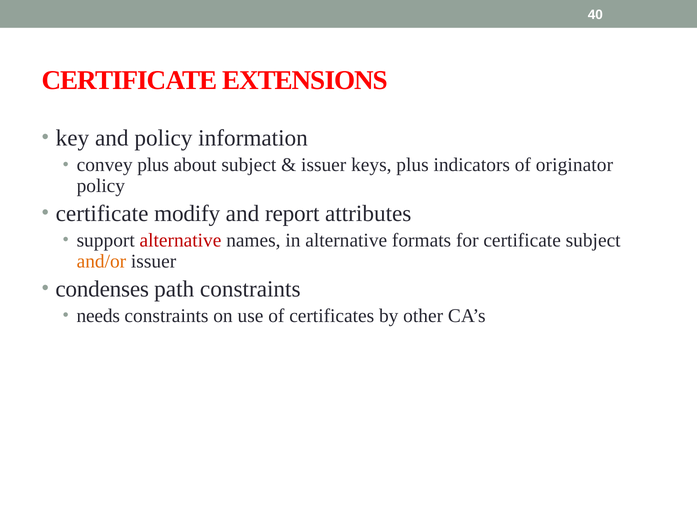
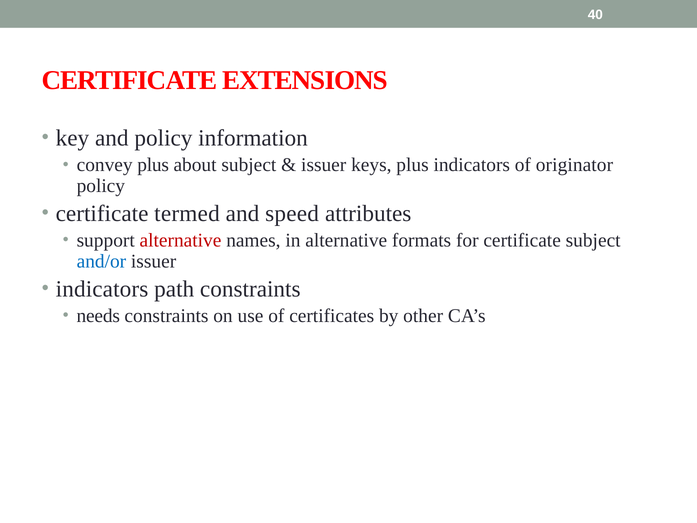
modify: modify -> termed
report: report -> speed
and/or colour: orange -> blue
condenses at (102, 289): condenses -> indicators
